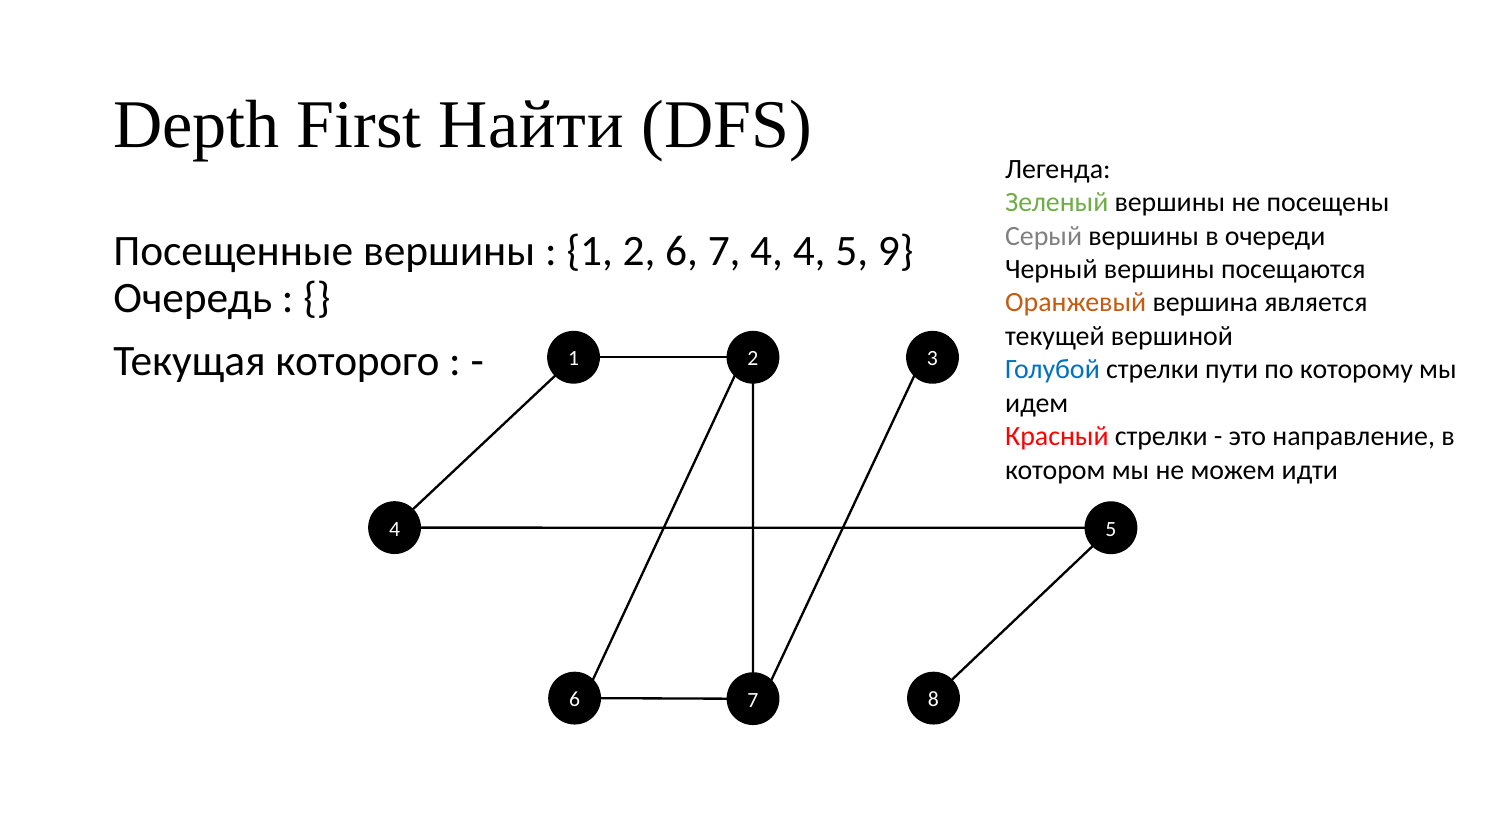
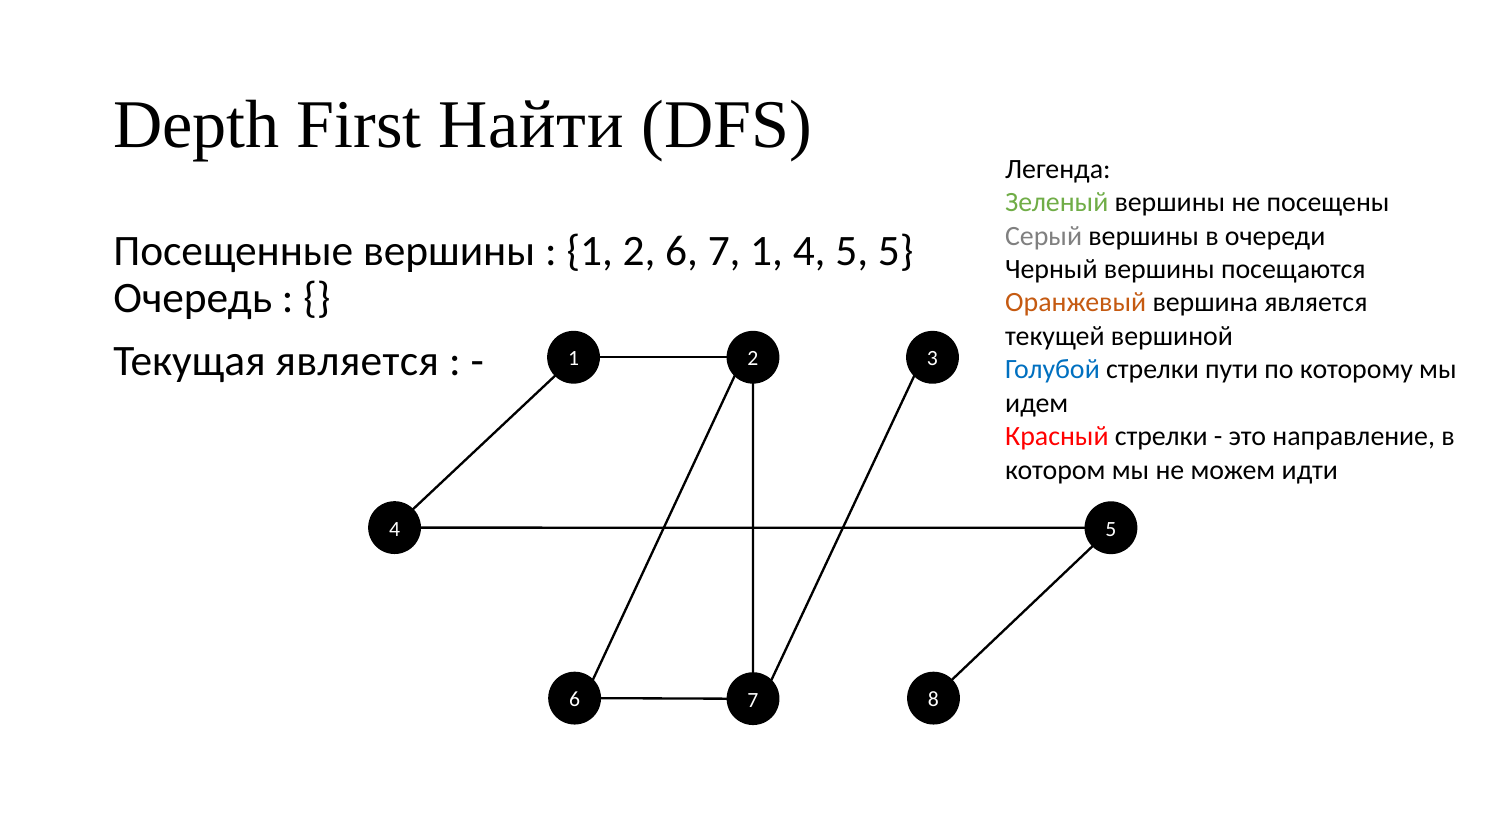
7 4: 4 -> 1
5 9: 9 -> 5
Текущая которого: которого -> является
